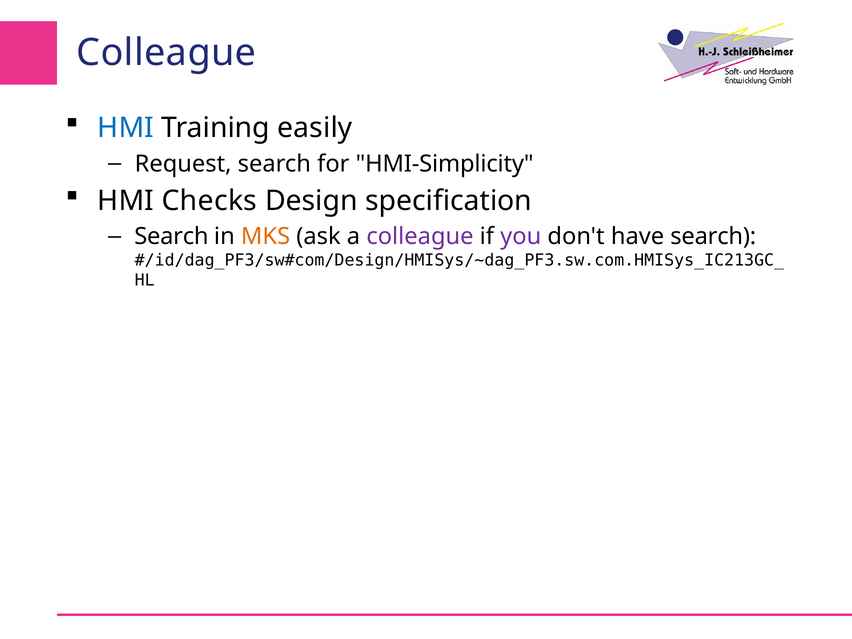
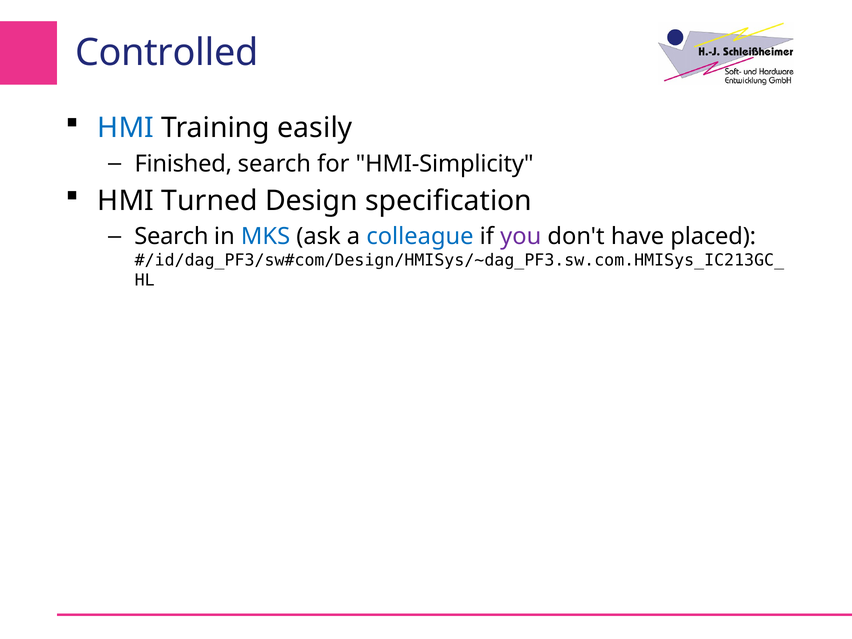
Colleague at (166, 53): Colleague -> Controlled
Request: Request -> Finished
Checks: Checks -> Turned
MKS colour: orange -> blue
colleague at (420, 237) colour: purple -> blue
have search: search -> placed
